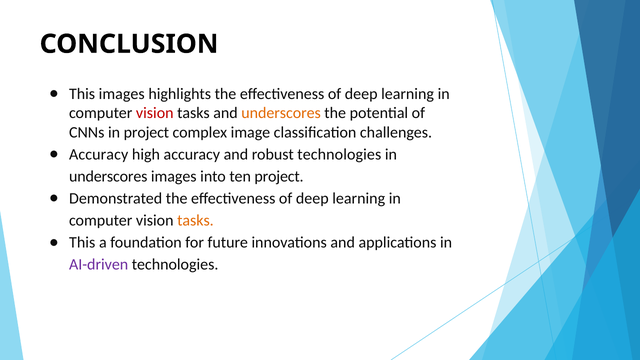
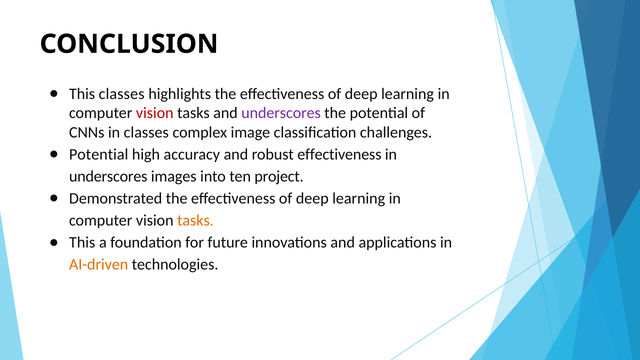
This images: images -> classes
underscores at (281, 113) colour: orange -> purple
in project: project -> classes
Accuracy at (99, 154): Accuracy -> Potential
robust technologies: technologies -> effectiveness
AI-driven colour: purple -> orange
